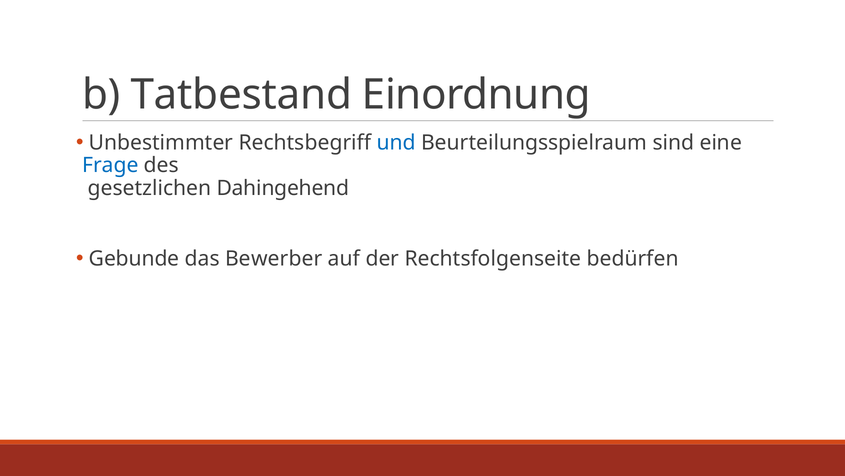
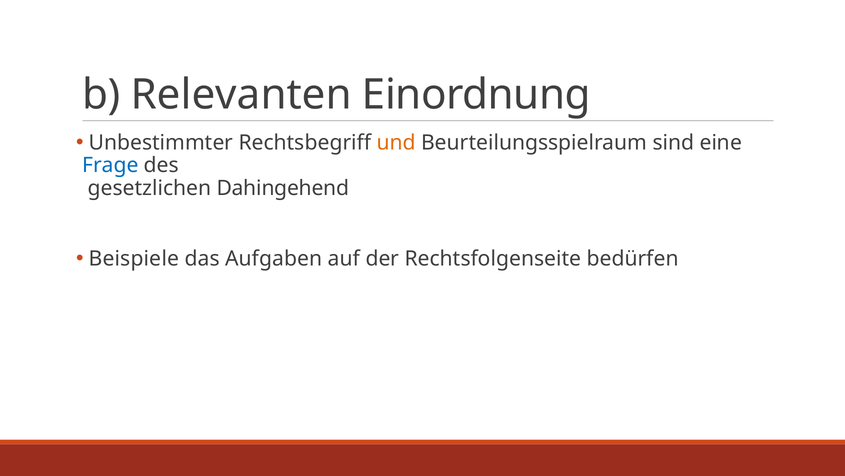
Tatbestand: Tatbestand -> Relevanten
und colour: blue -> orange
Gebunde: Gebunde -> Beispiele
Bewerber: Bewerber -> Aufgaben
